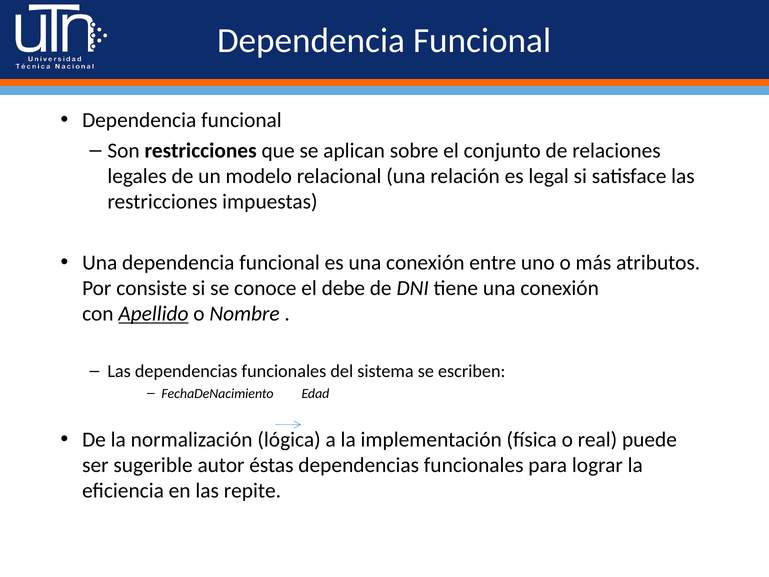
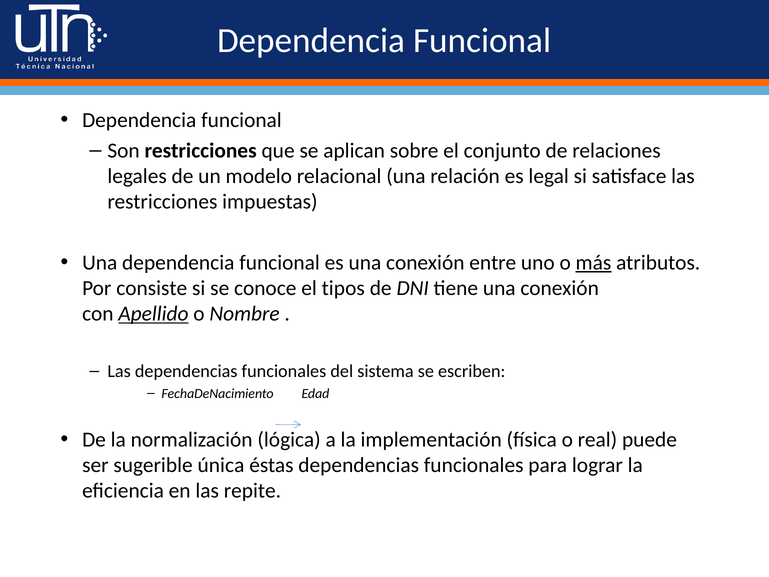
más underline: none -> present
debe: debe -> tipos
autor: autor -> única
